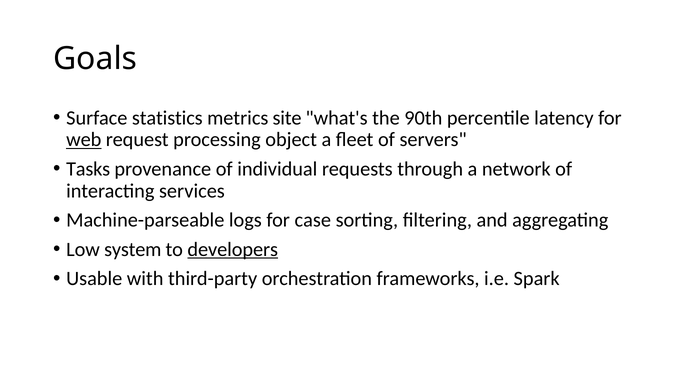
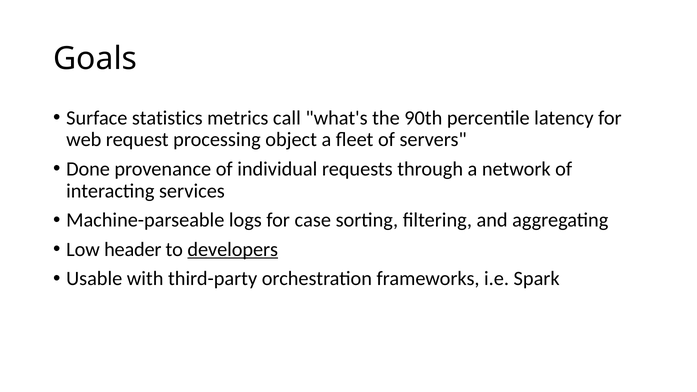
site: site -> call
web underline: present -> none
Tasks: Tasks -> Done
system: system -> header
